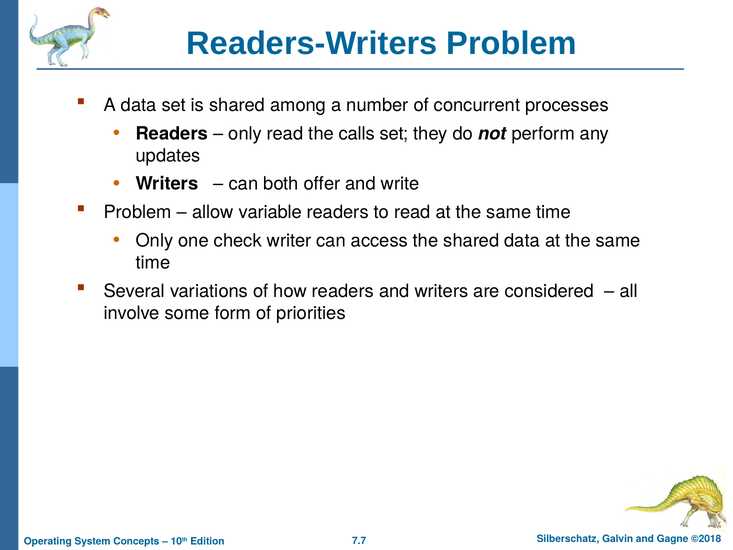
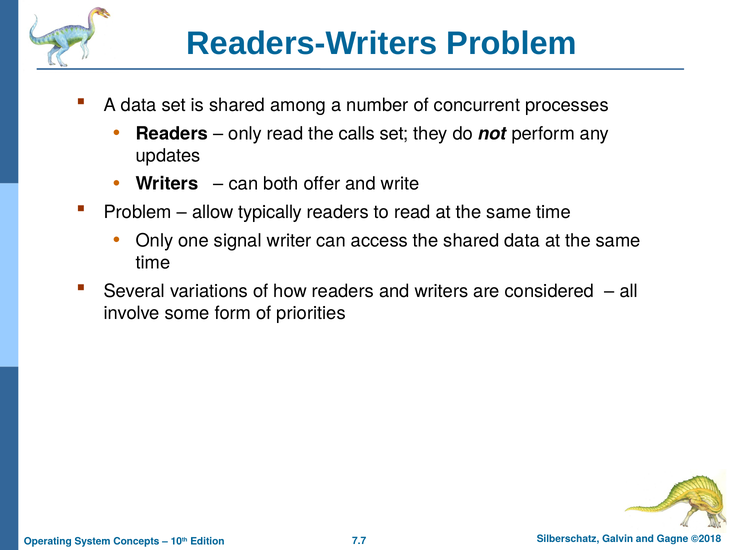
variable: variable -> typically
check: check -> signal
